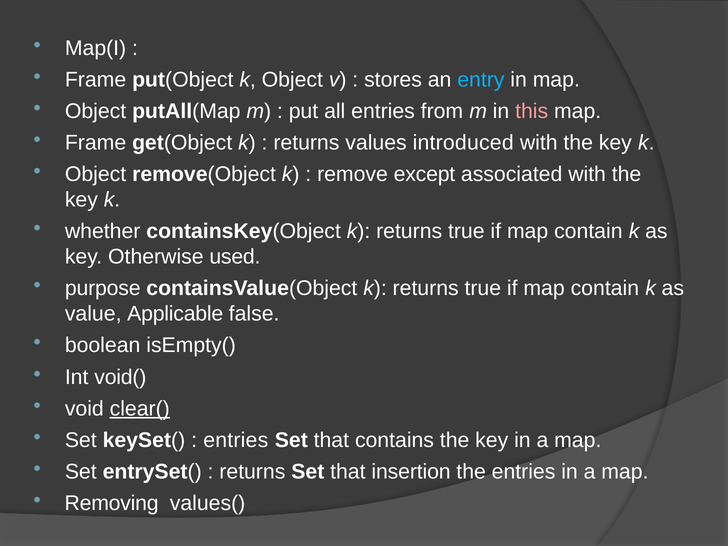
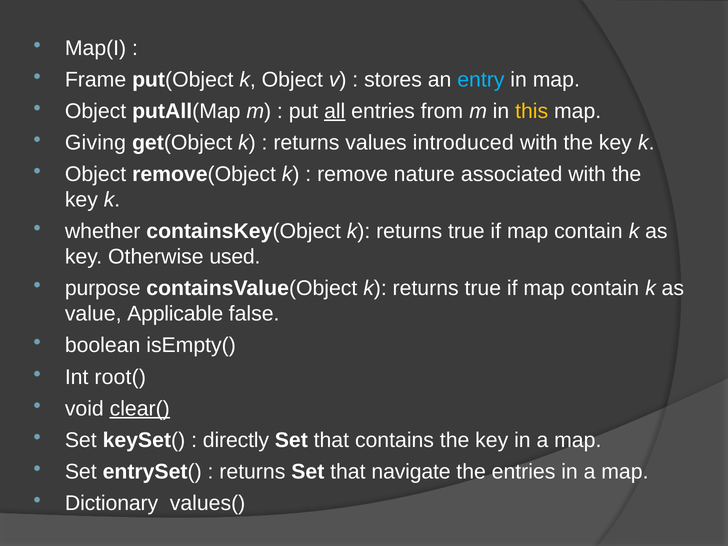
all underline: none -> present
this colour: pink -> yellow
Frame at (96, 143): Frame -> Giving
except: except -> nature
void(: void( -> root(
entries at (236, 440): entries -> directly
insertion: insertion -> navigate
Removing: Removing -> Dictionary
